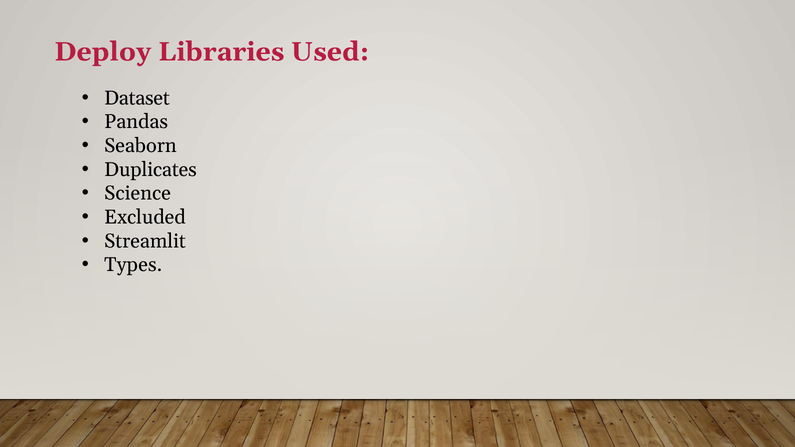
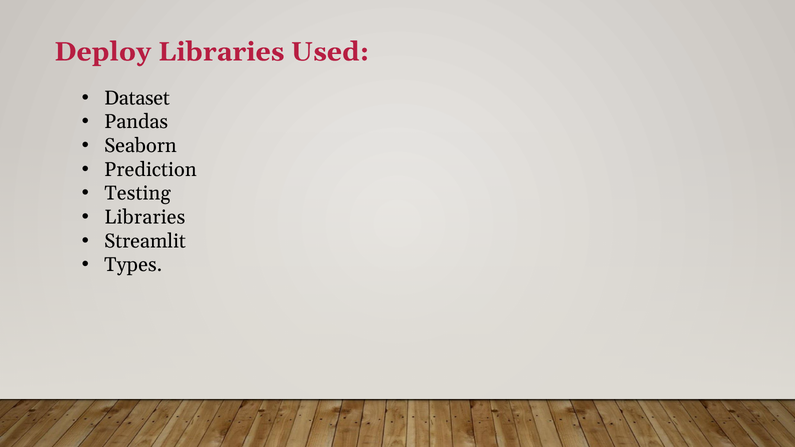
Duplicates: Duplicates -> Prediction
Science: Science -> Testing
Excluded at (145, 217): Excluded -> Libraries
